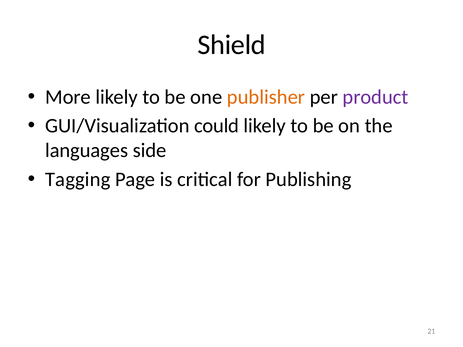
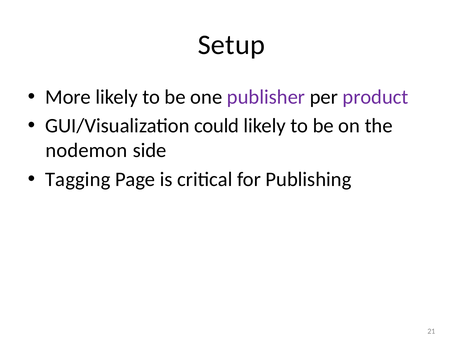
Shield: Shield -> Setup
publisher colour: orange -> purple
languages: languages -> nodemon
